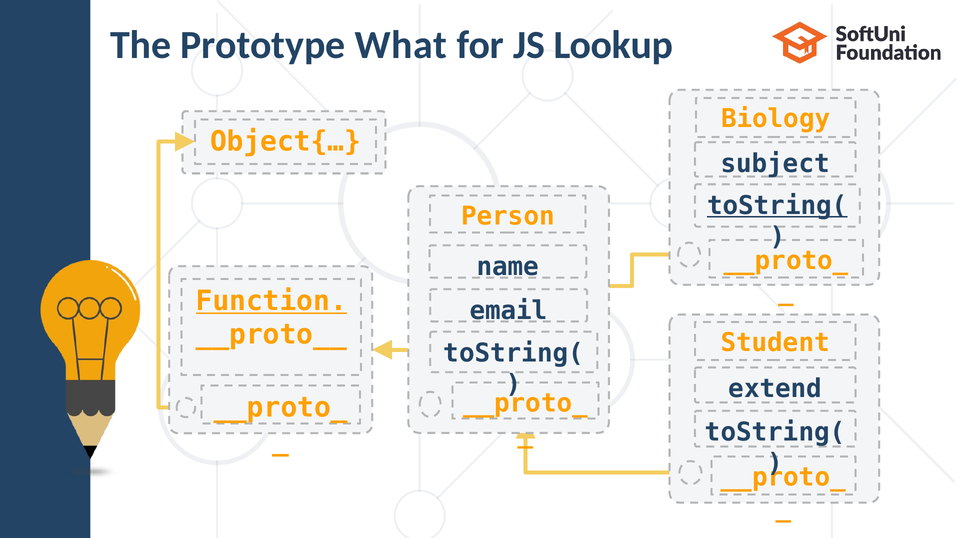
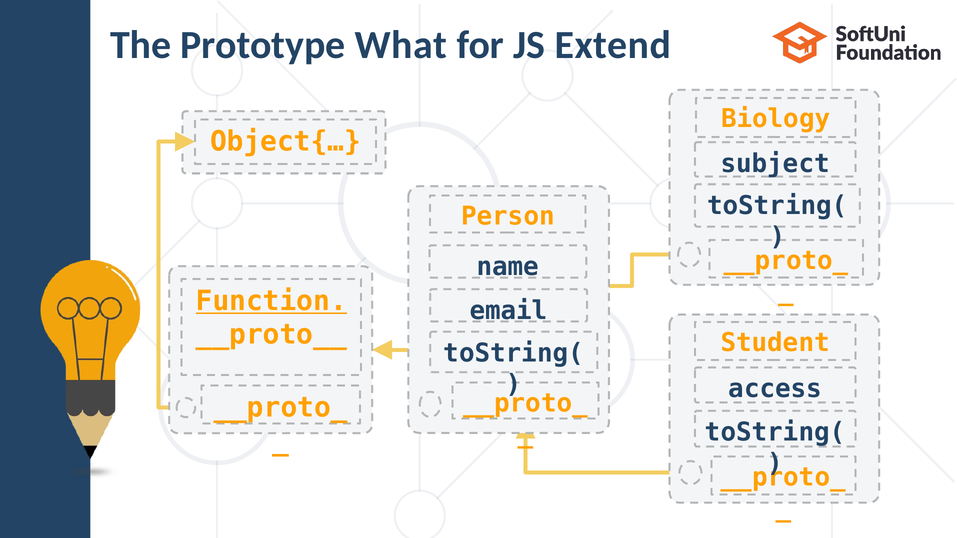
Lookup: Lookup -> Extend
toString( at (777, 206) underline: present -> none
extend: extend -> access
